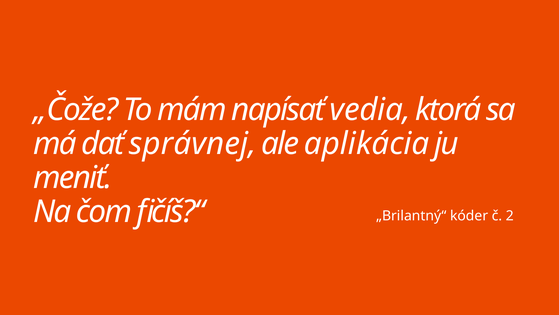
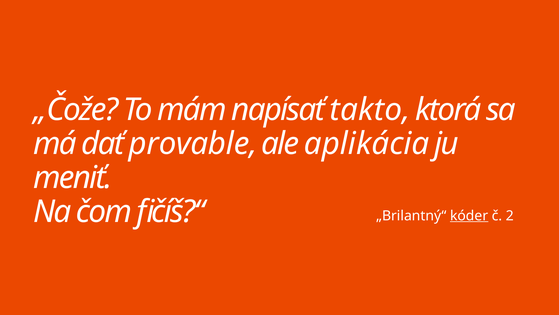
vedia: vedia -> takto
správnej: správnej -> provable
kóder underline: none -> present
